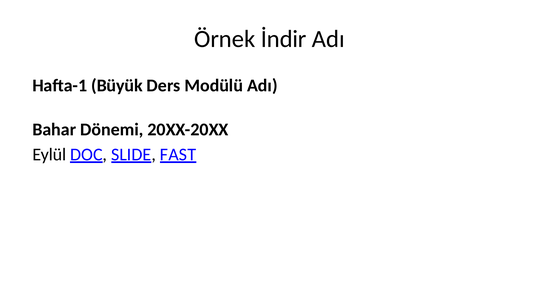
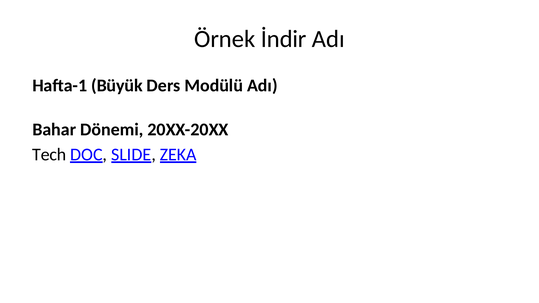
Eylül: Eylül -> Tech
FAST: FAST -> ZEKA
